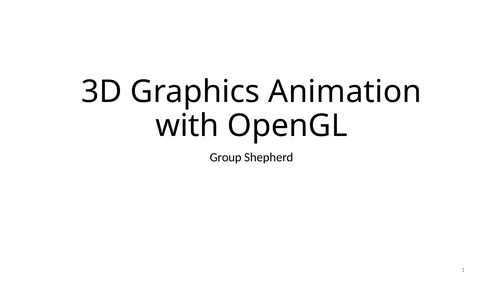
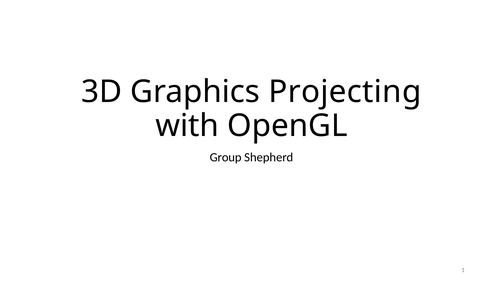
Animation: Animation -> Projecting
